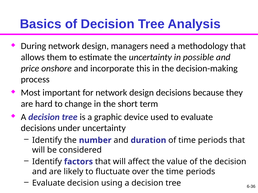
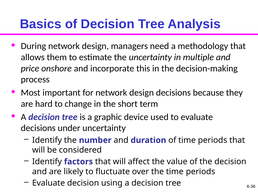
possible: possible -> multiple
